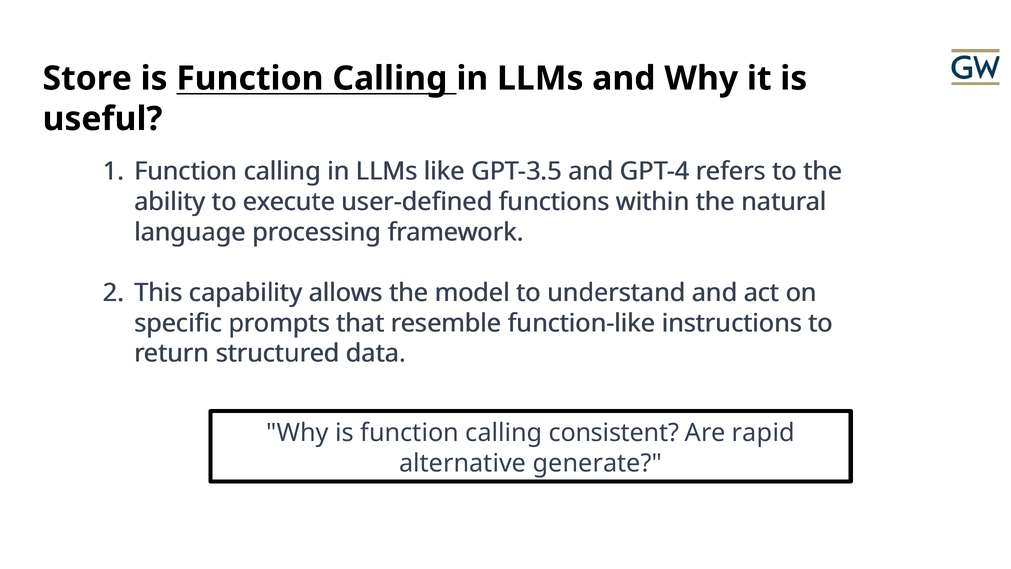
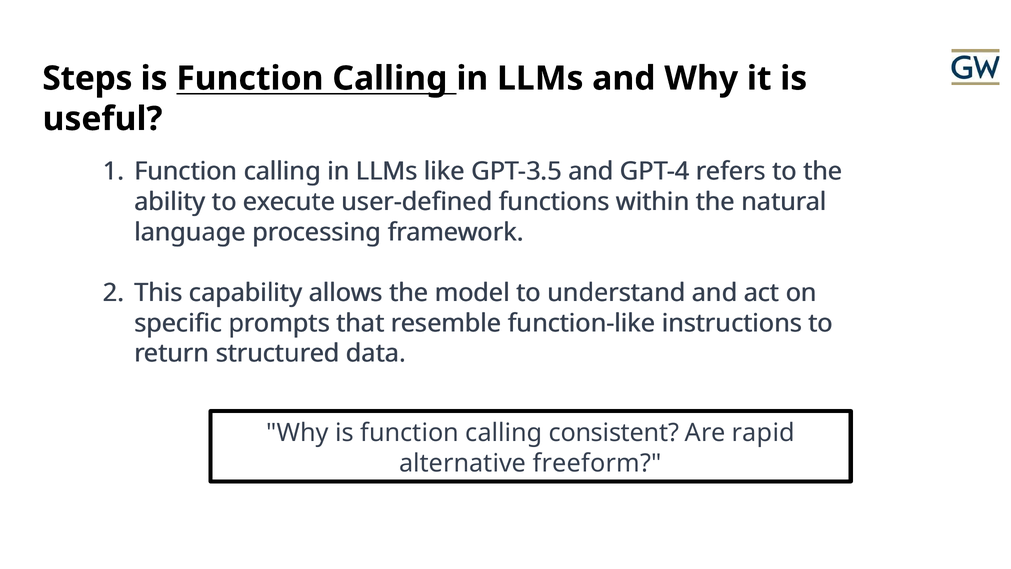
Store: Store -> Steps
generate: generate -> freeform
